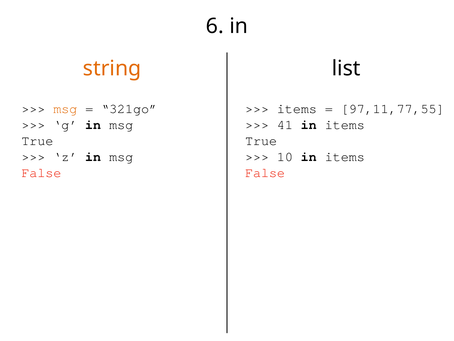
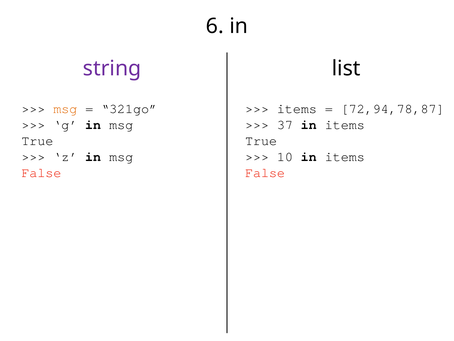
string colour: orange -> purple
97,11,77,55: 97,11,77,55 -> 72,94,78,87
41: 41 -> 37
